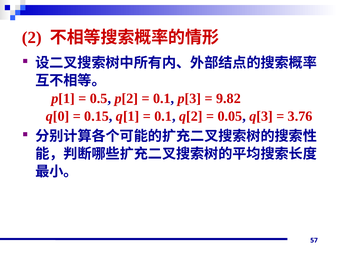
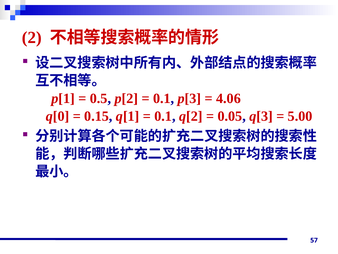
9.82: 9.82 -> 4.06
3.76: 3.76 -> 5.00
